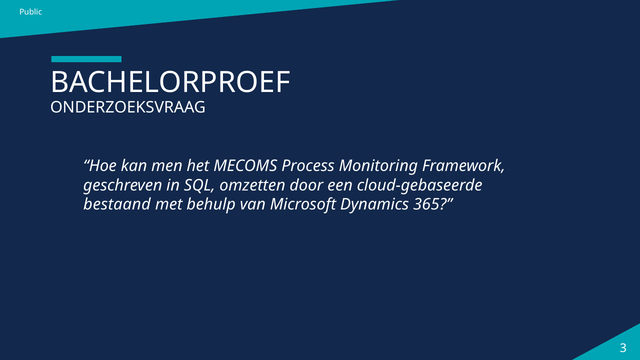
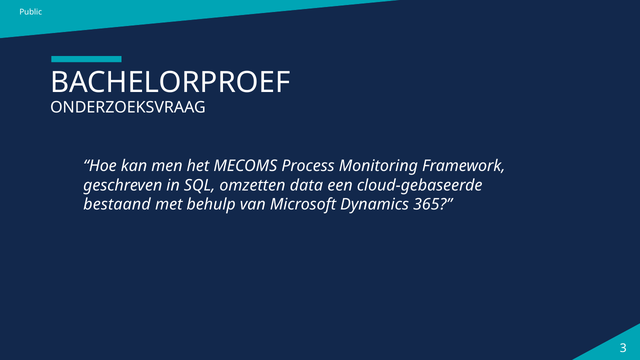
door: door -> data
